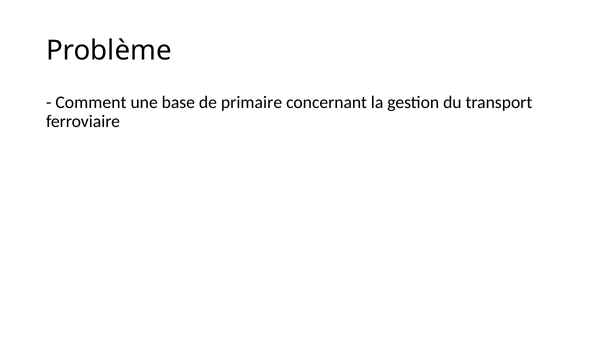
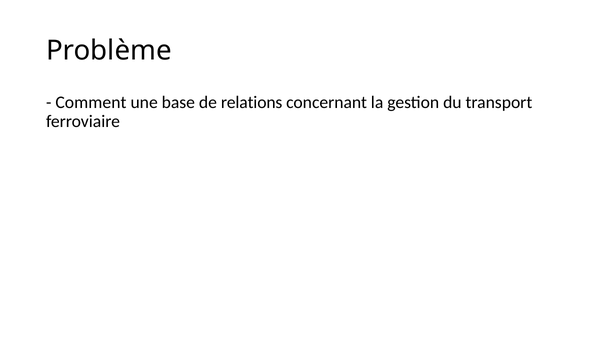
primaire: primaire -> relations
